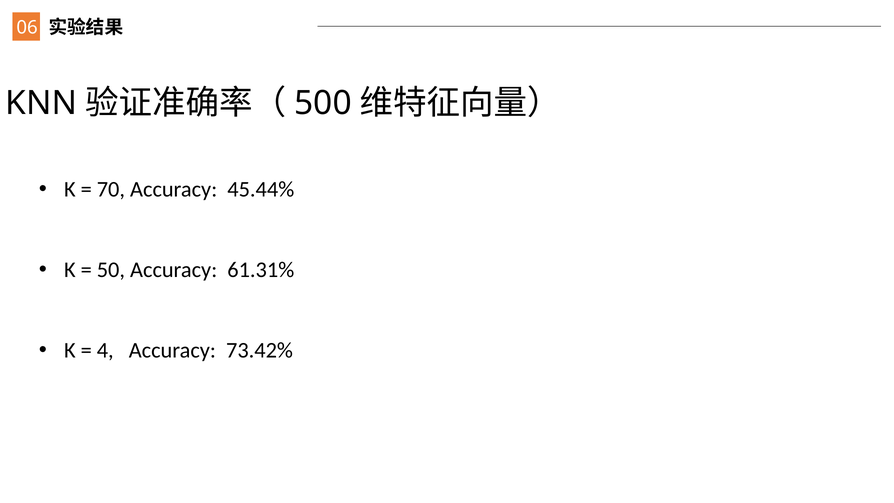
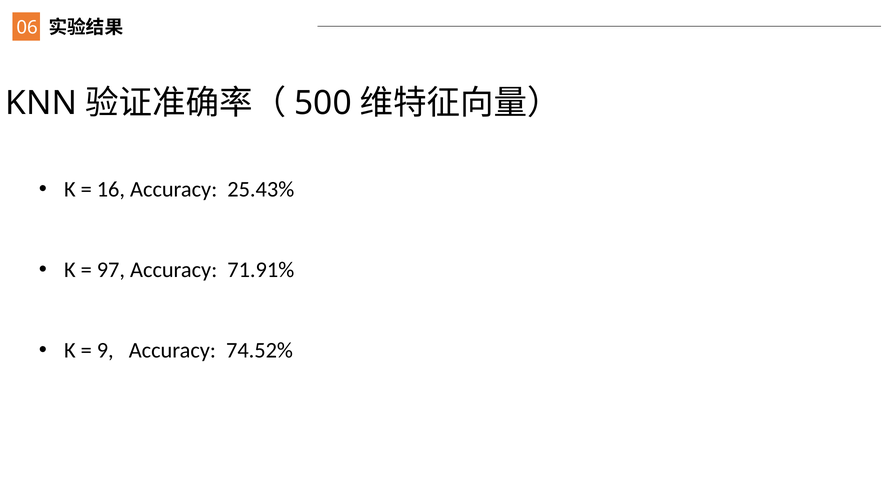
70: 70 -> 16
45.44%: 45.44% -> 25.43%
50: 50 -> 97
61.31%: 61.31% -> 71.91%
4: 4 -> 9
73.42%: 73.42% -> 74.52%
